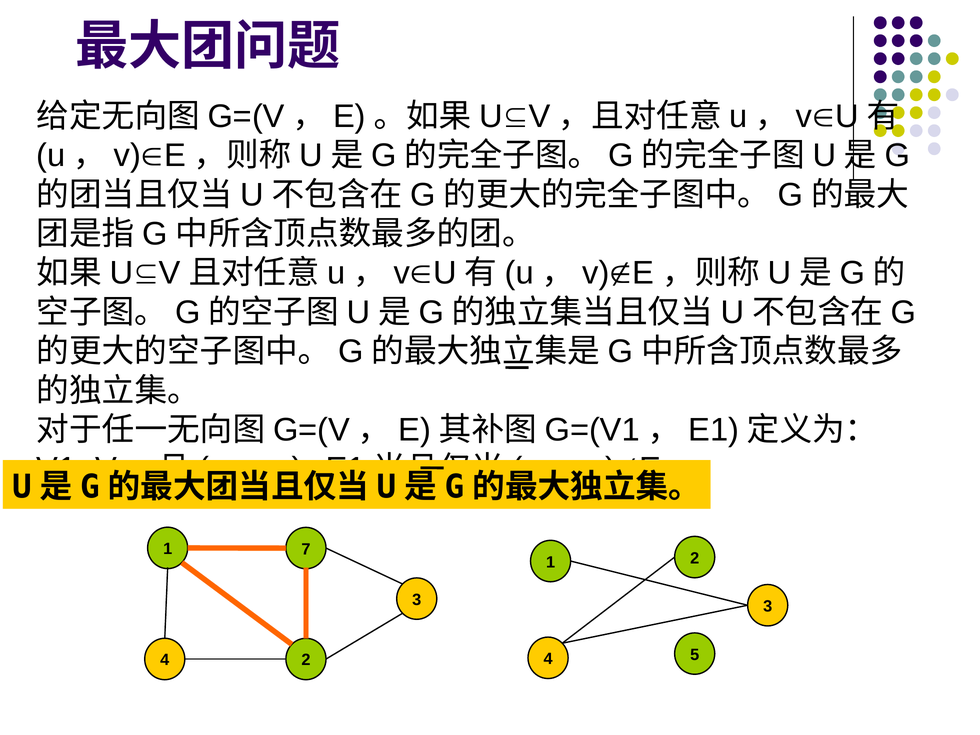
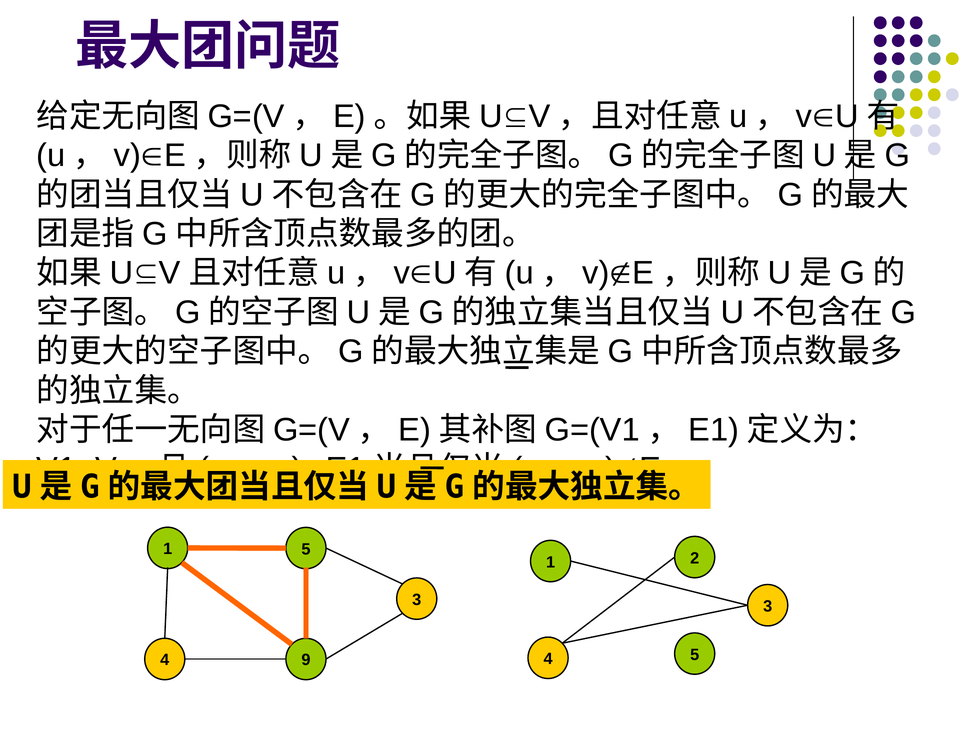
1 7: 7 -> 5
4 2: 2 -> 9
